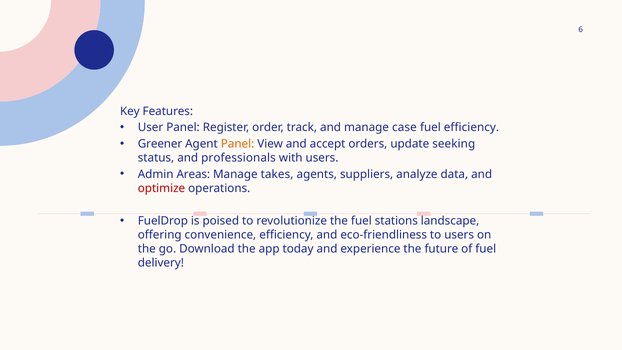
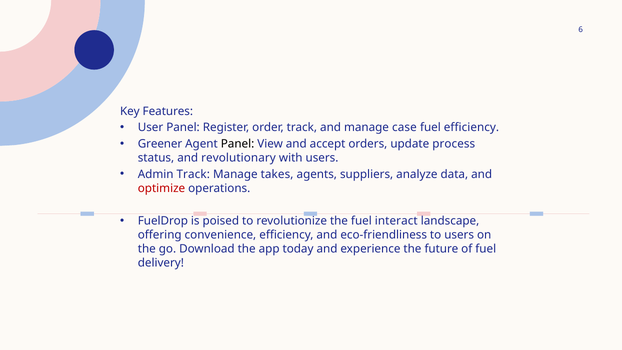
Panel at (238, 144) colour: orange -> black
seeking: seeking -> process
professionals: professionals -> revolutionary
Admin Areas: Areas -> Track
stations: stations -> interact
